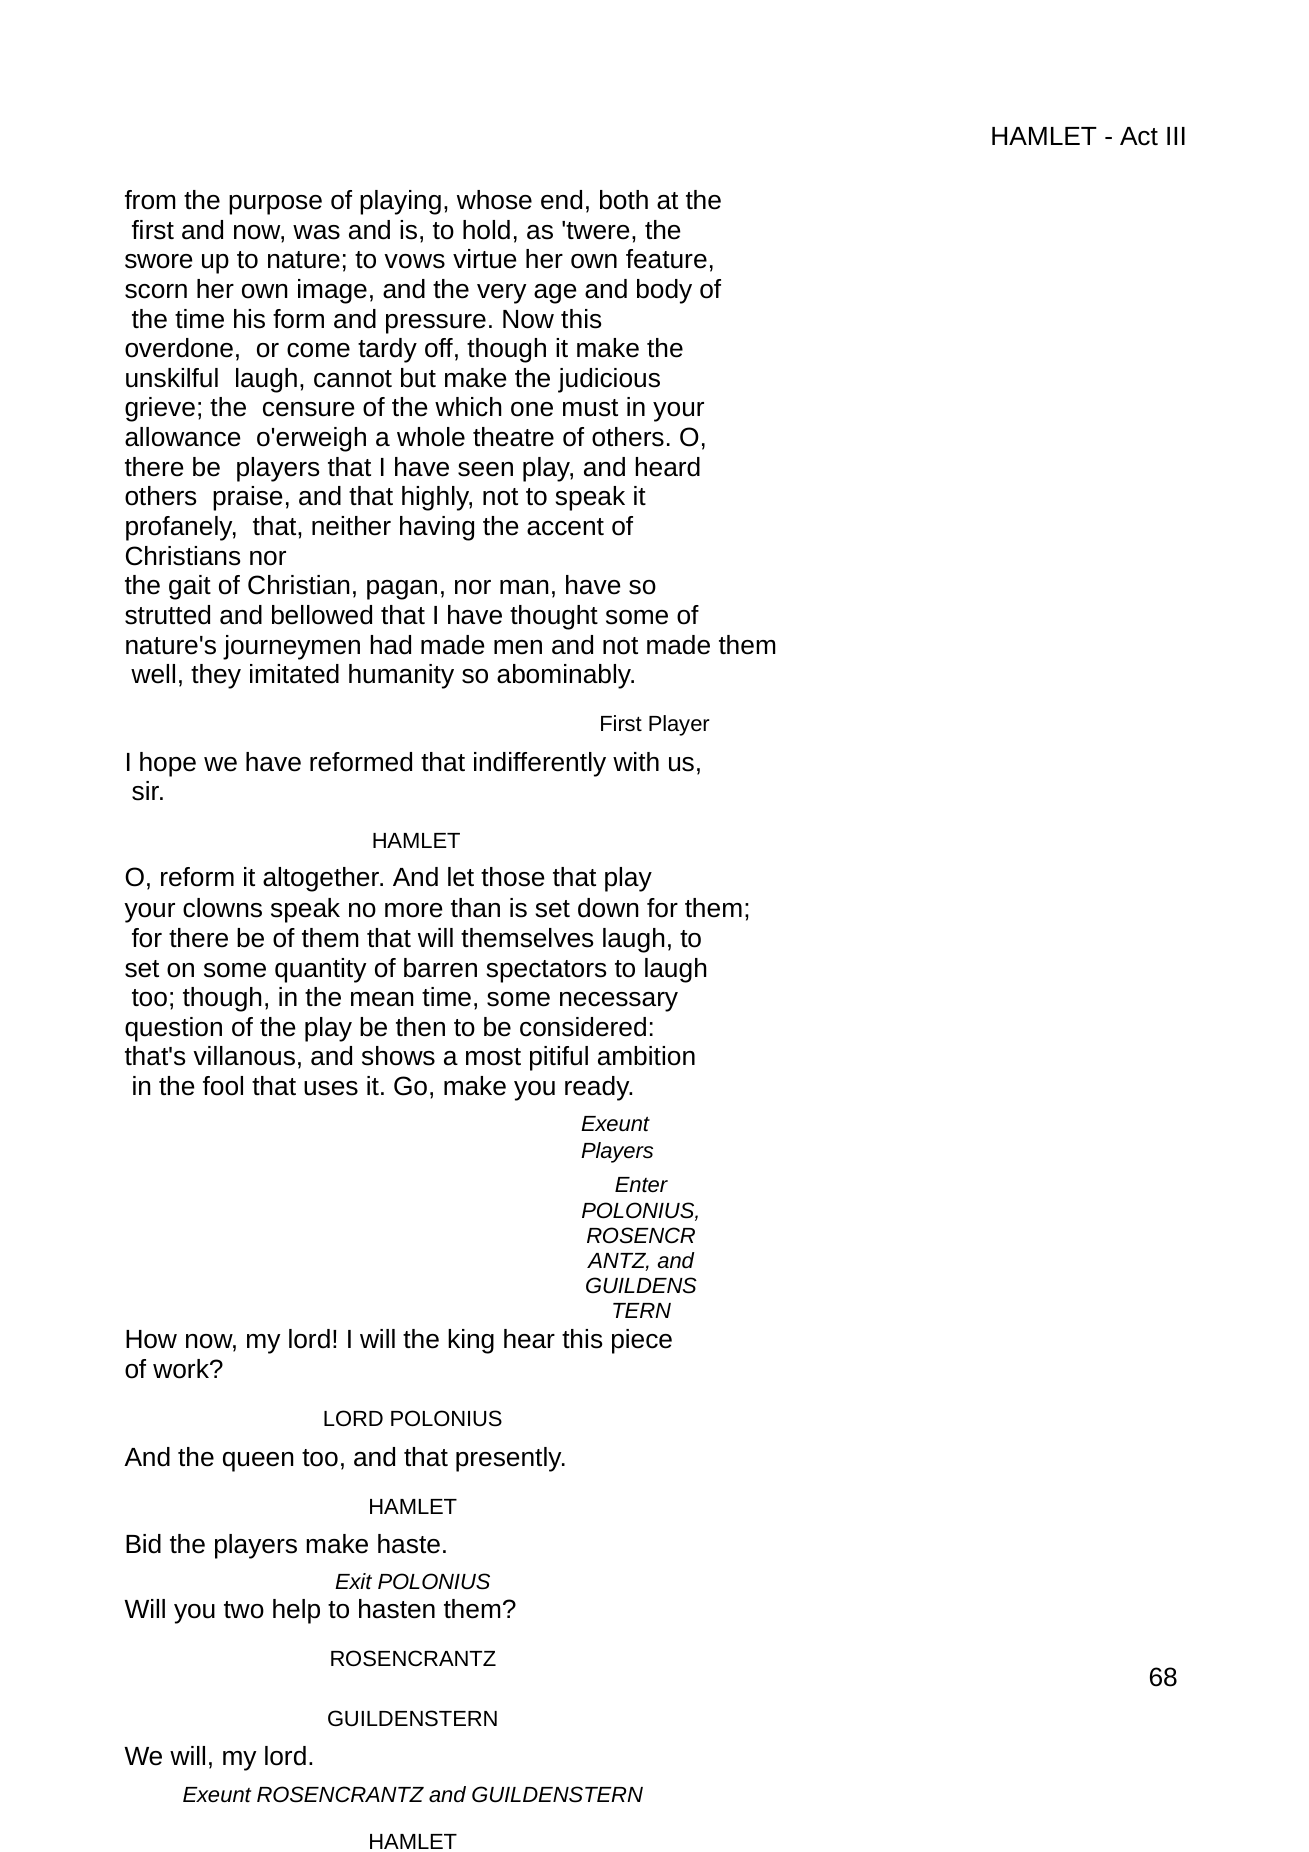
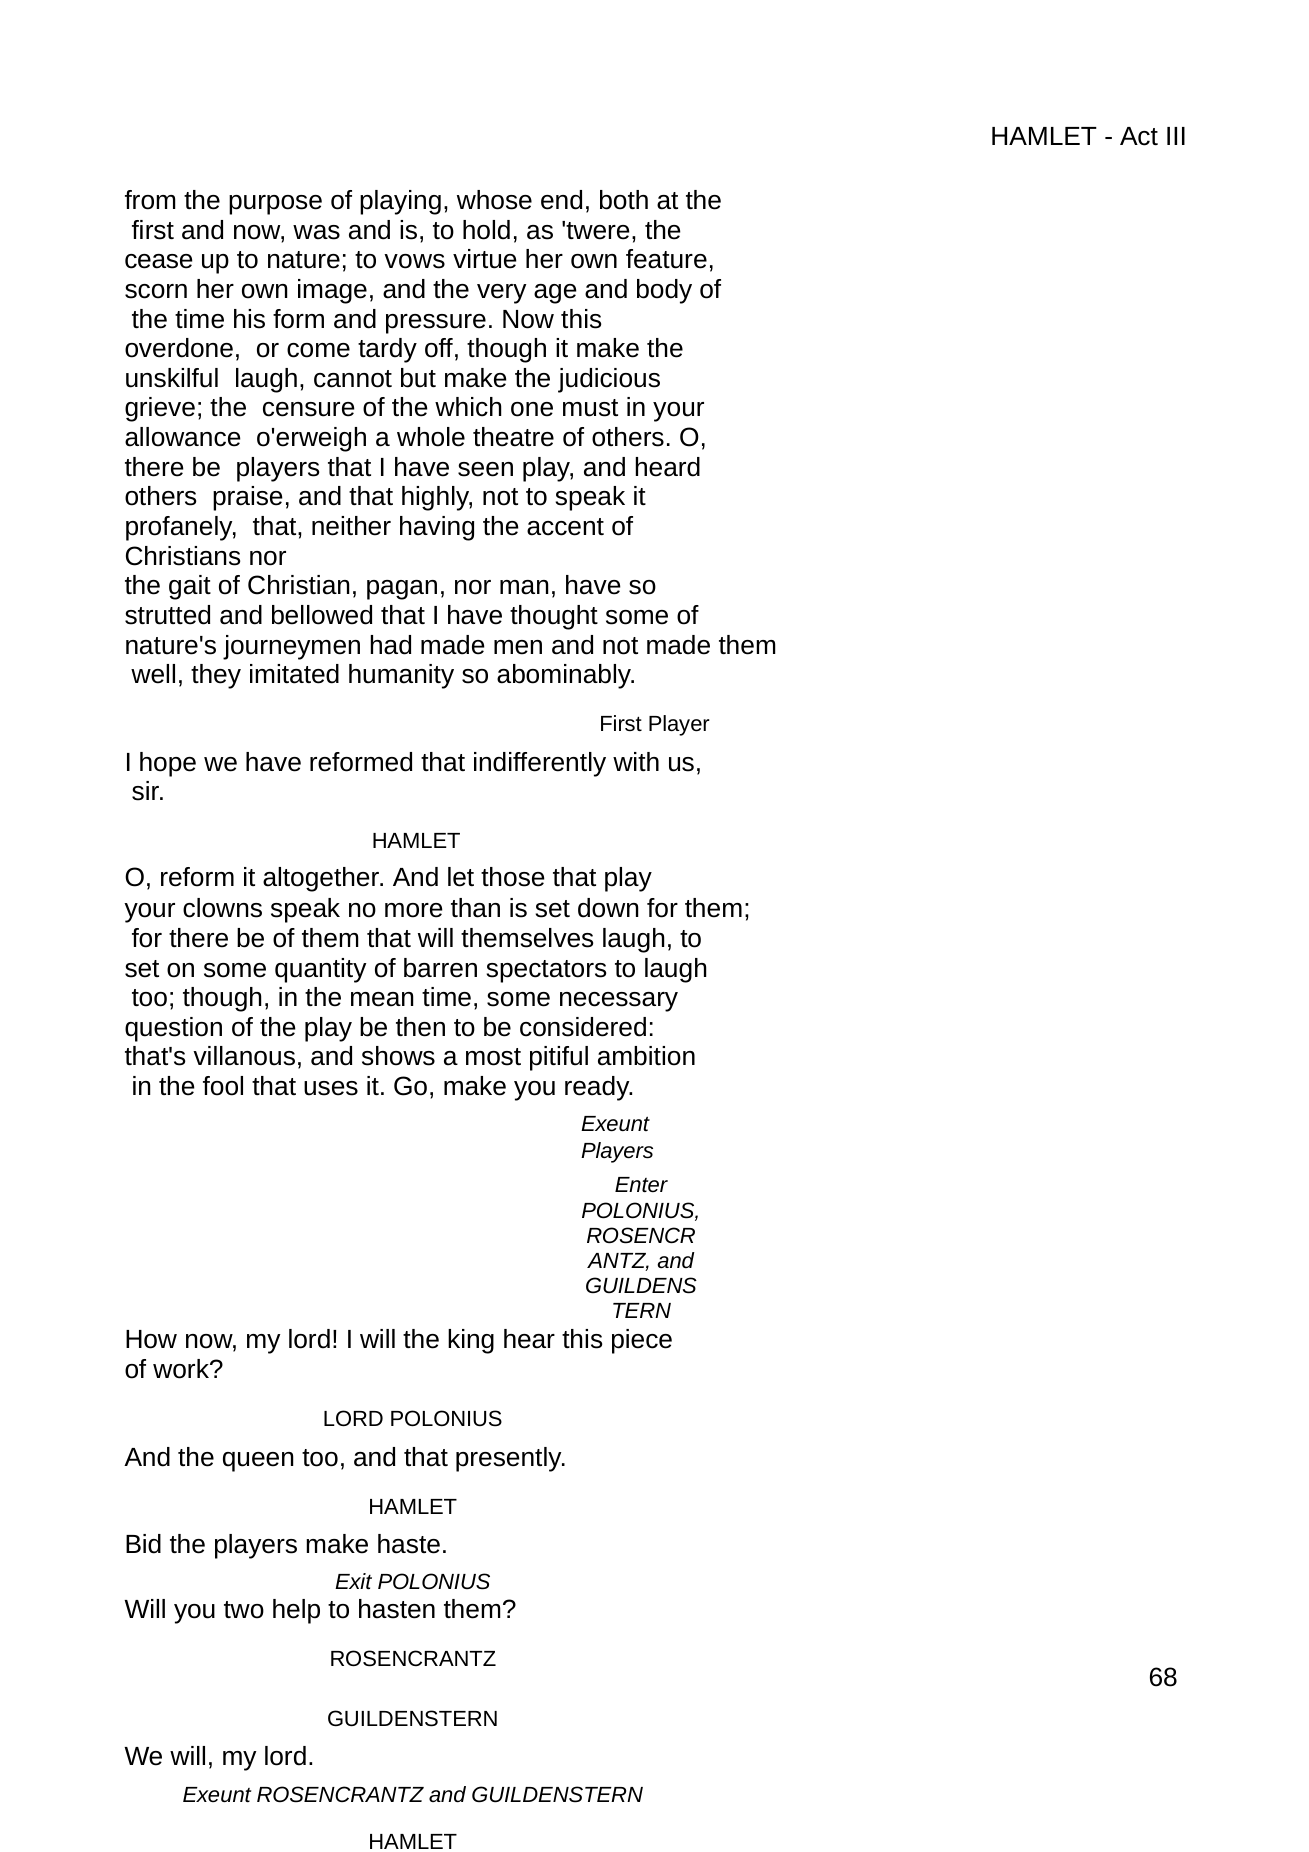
swore: swore -> cease
